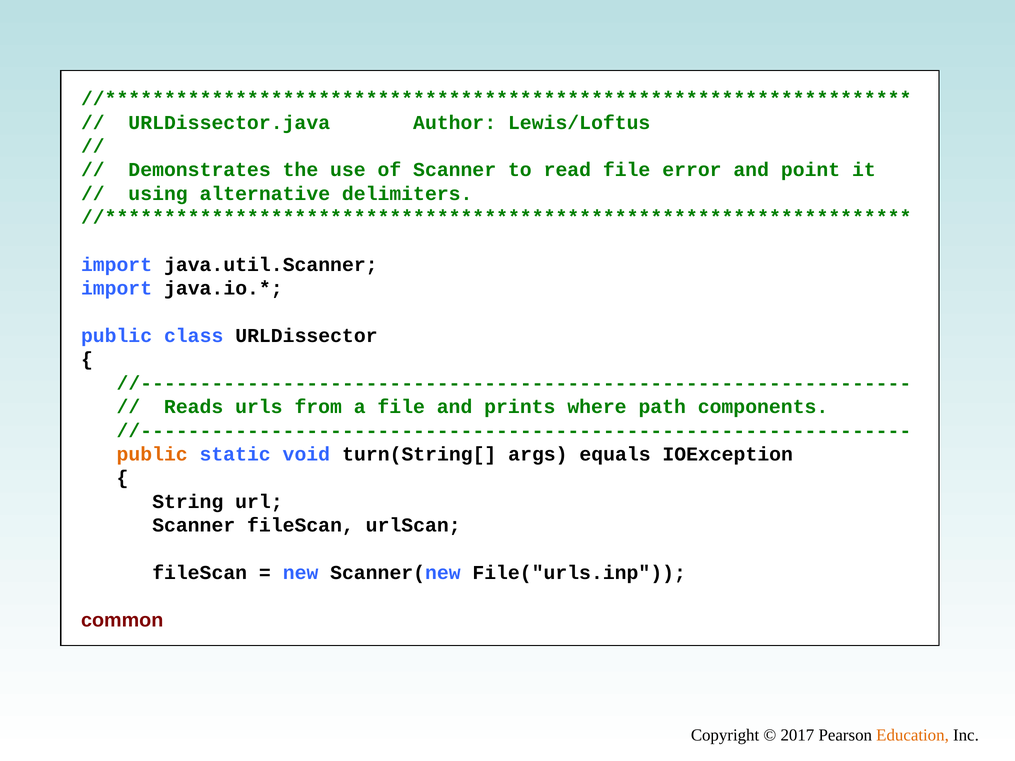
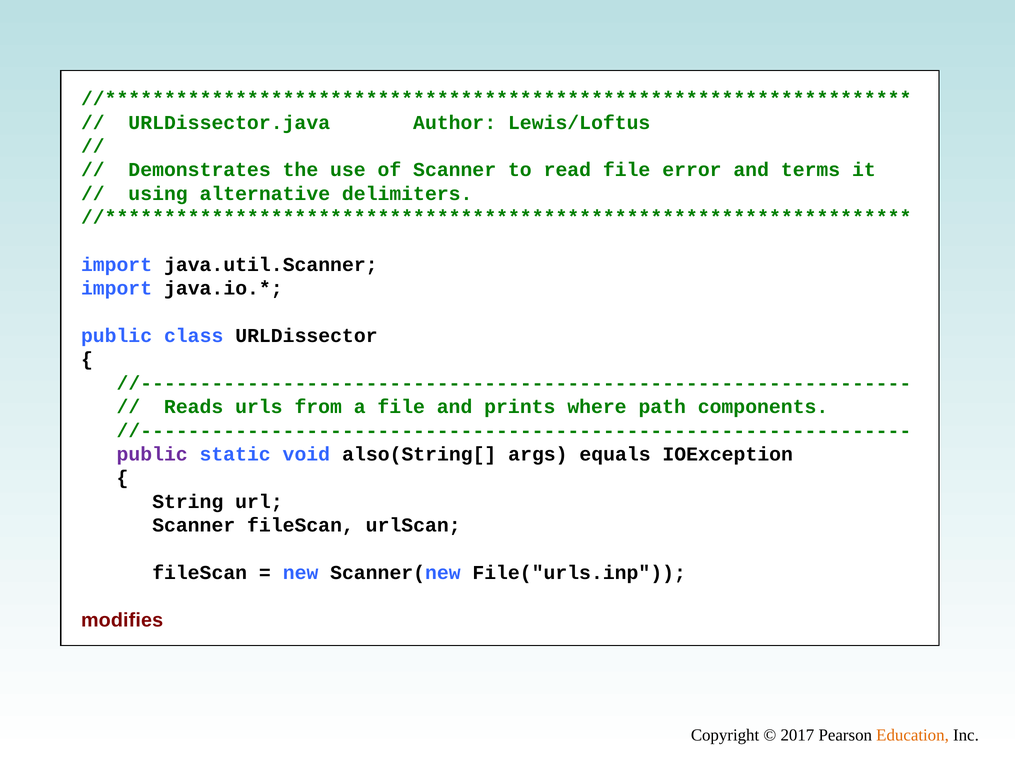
point: point -> terms
public at (152, 454) colour: orange -> purple
turn(String[: turn(String[ -> also(String[
common: common -> modifies
